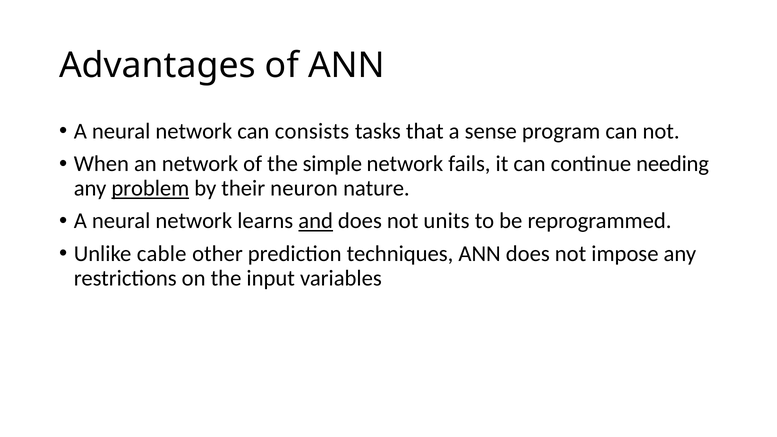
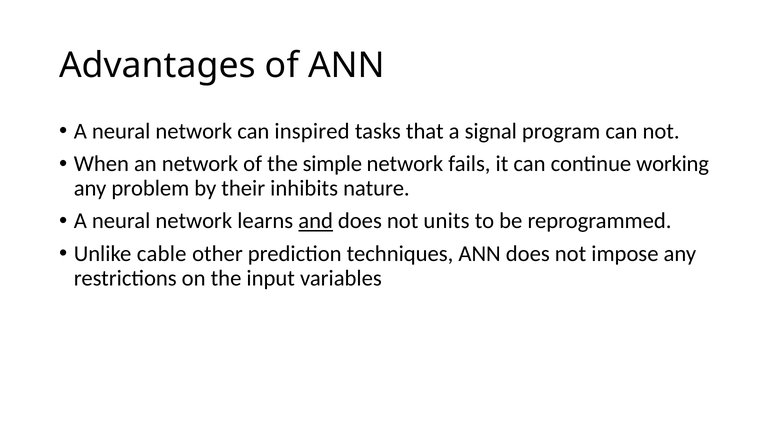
consists: consists -> inspired
sense: sense -> signal
needing: needing -> working
problem underline: present -> none
neuron: neuron -> inhibits
